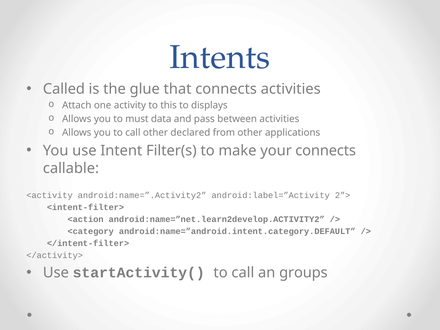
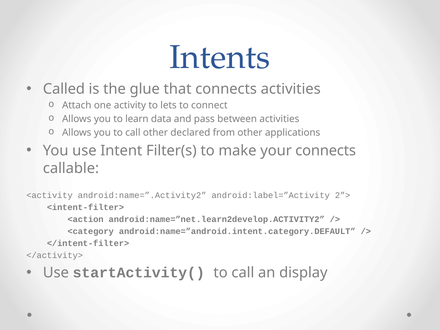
this: this -> lets
displays: displays -> connect
must: must -> learn
groups: groups -> display
